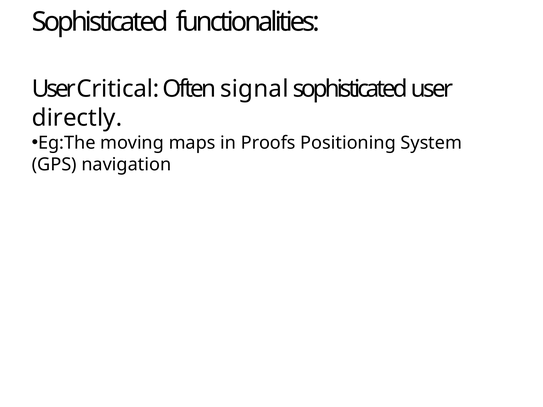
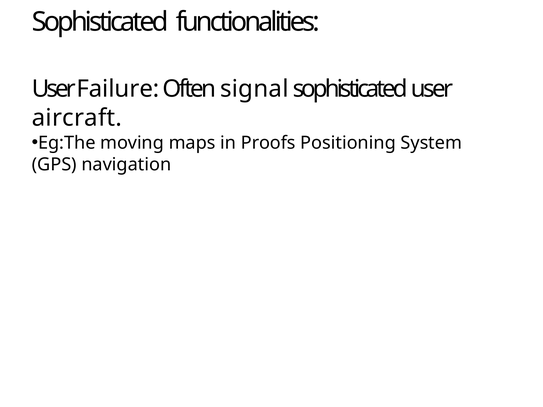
Critical: Critical -> Failure
directly: directly -> aircraft
